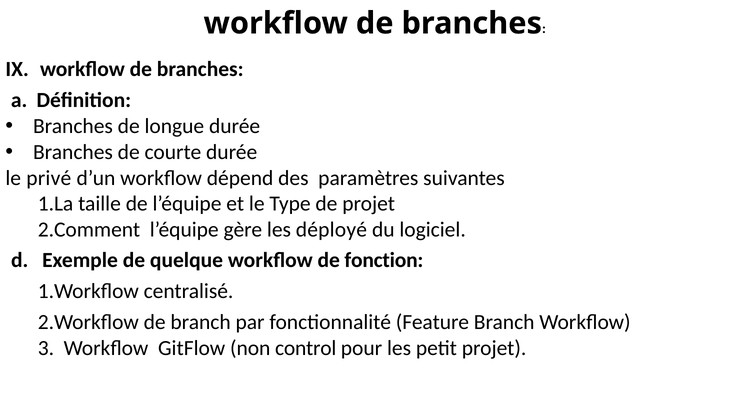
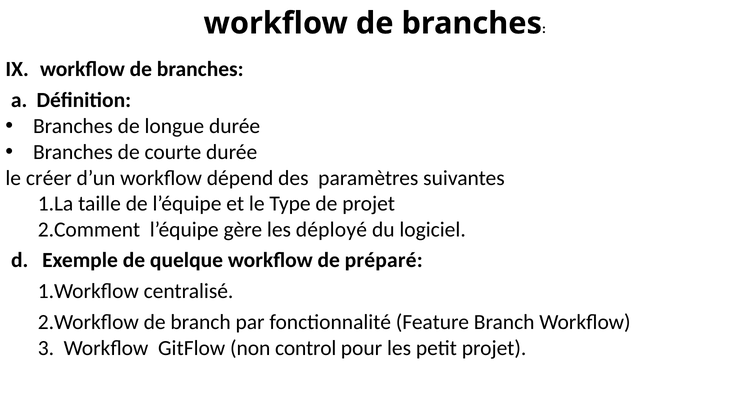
privé: privé -> créer
fonction: fonction -> préparé
